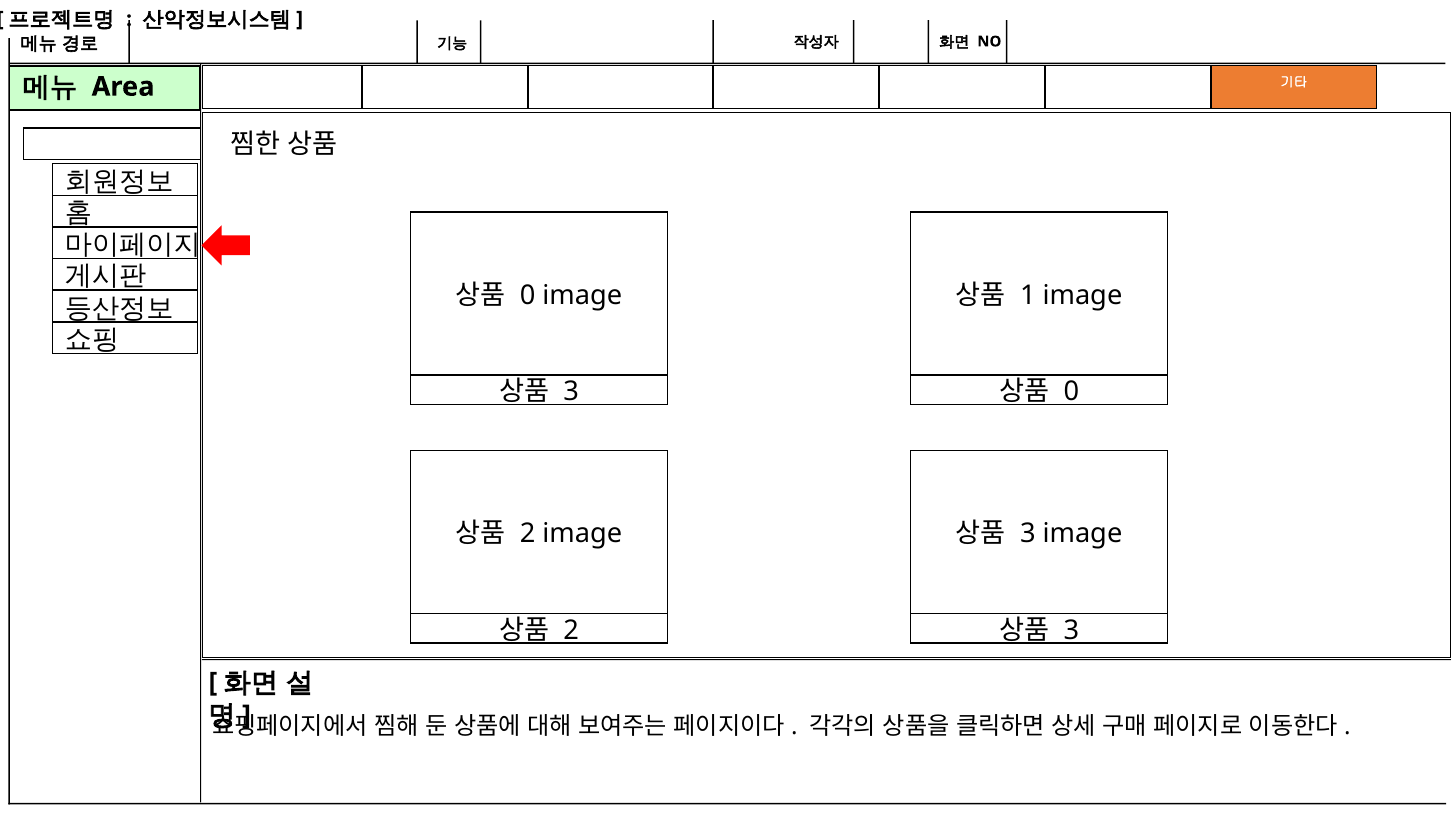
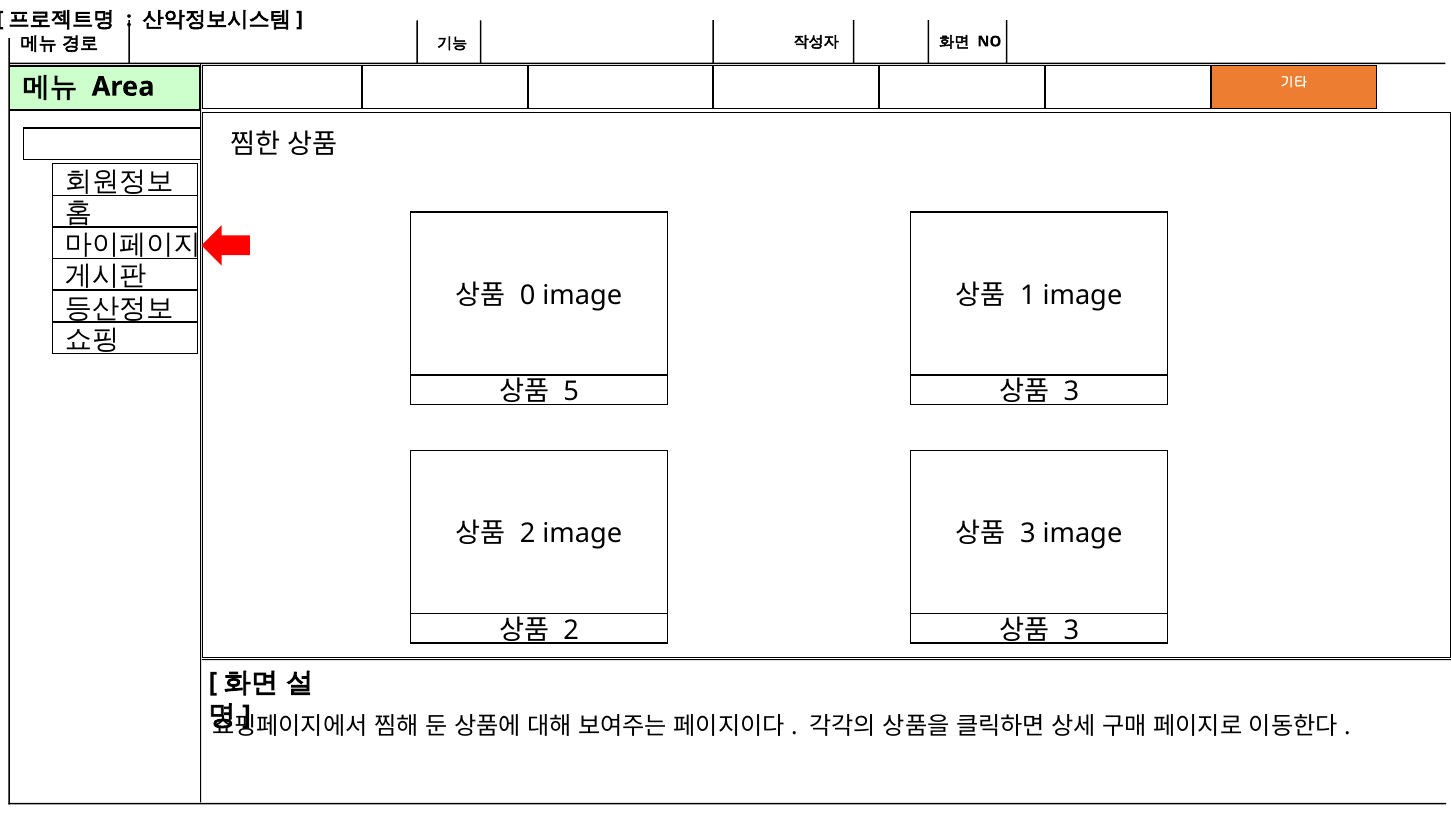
3 at (571, 392): 3 -> 5
0 at (1071, 392): 0 -> 3
